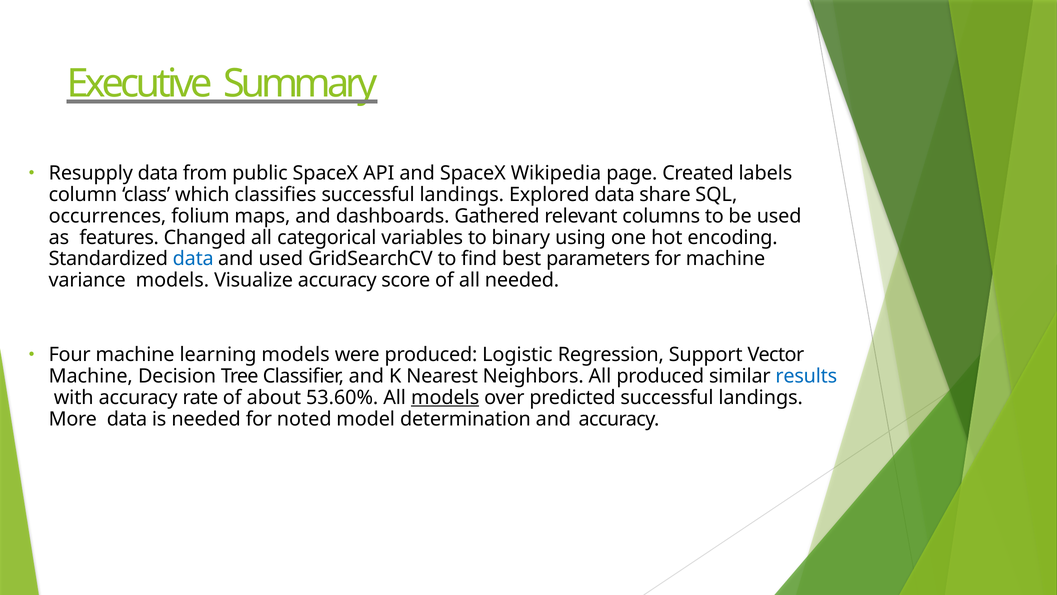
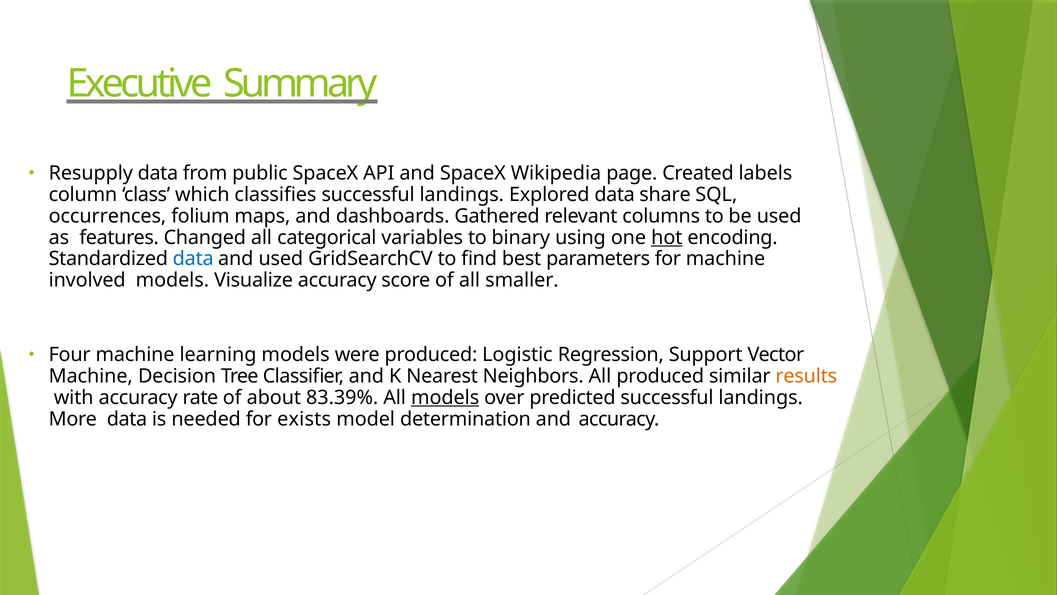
hot underline: none -> present
variance: variance -> involved
all needed: needed -> smaller
results colour: blue -> orange
53.60%: 53.60% -> 83.39%
noted: noted -> exists
